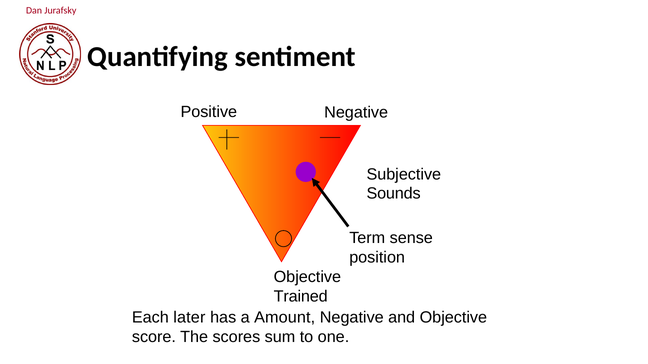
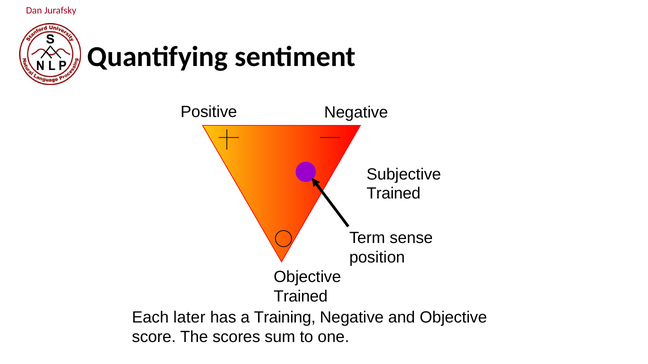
Sounds at (394, 194): Sounds -> Trained
Amount: Amount -> Training
